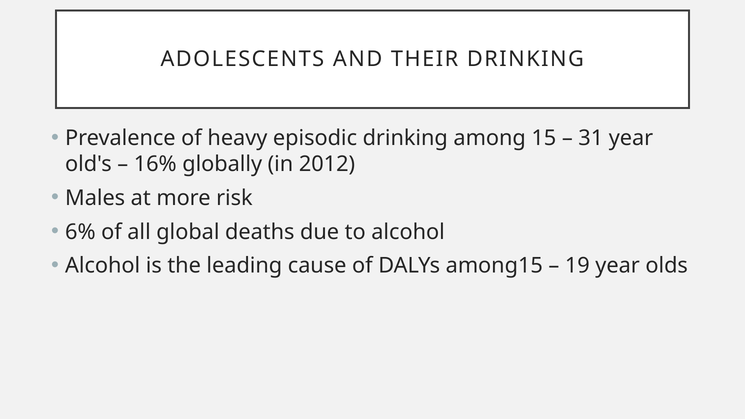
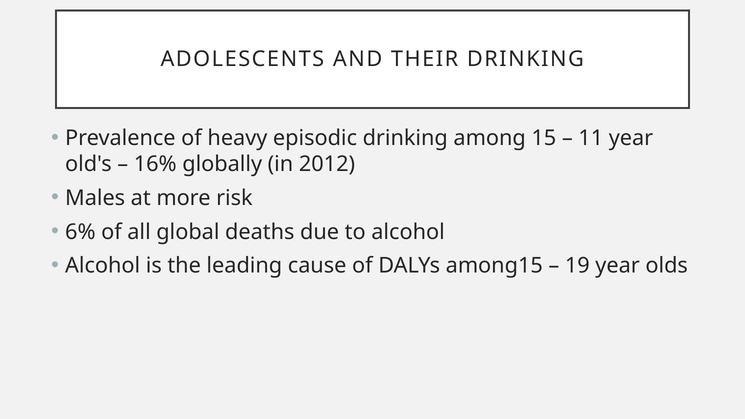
31: 31 -> 11
